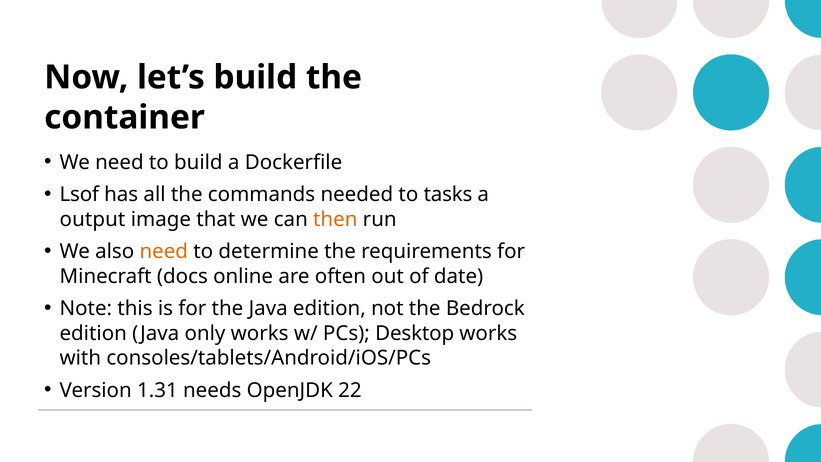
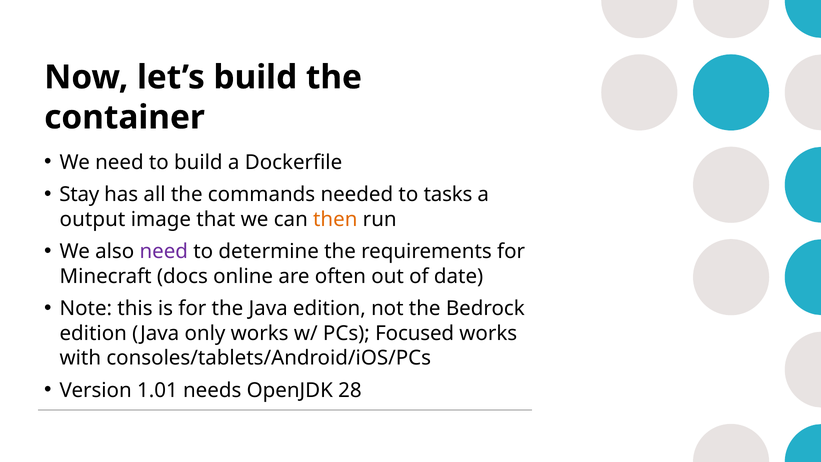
Lsof: Lsof -> Stay
need at (164, 252) colour: orange -> purple
Desktop: Desktop -> Focused
1.31: 1.31 -> 1.01
22: 22 -> 28
